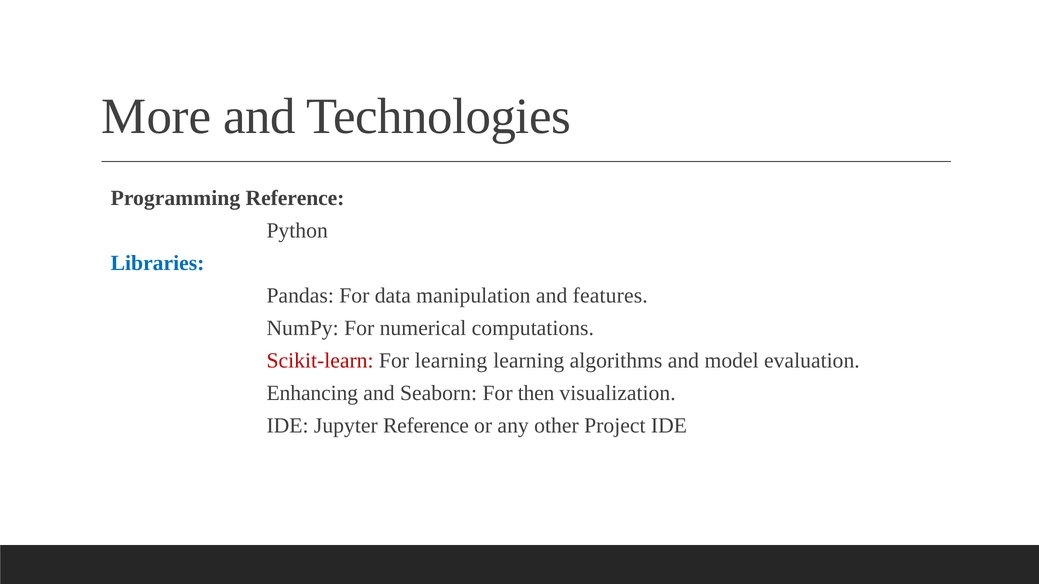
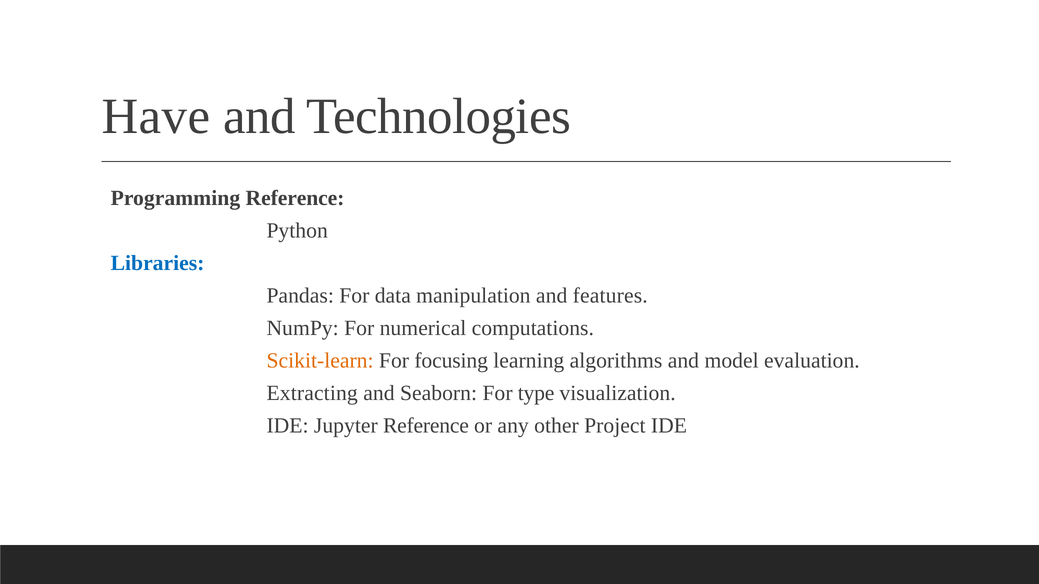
More: More -> Have
Scikit-learn colour: red -> orange
For learning: learning -> focusing
Enhancing: Enhancing -> Extracting
then: then -> type
